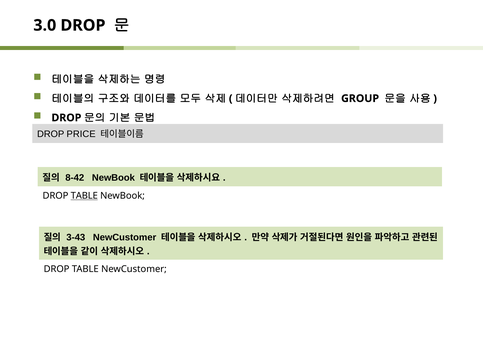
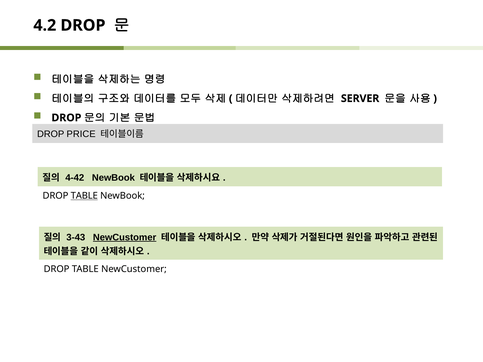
3.0: 3.0 -> 4.2
GROUP: GROUP -> SERVER
8-42: 8-42 -> 4-42
NewCustomer at (125, 237) underline: none -> present
